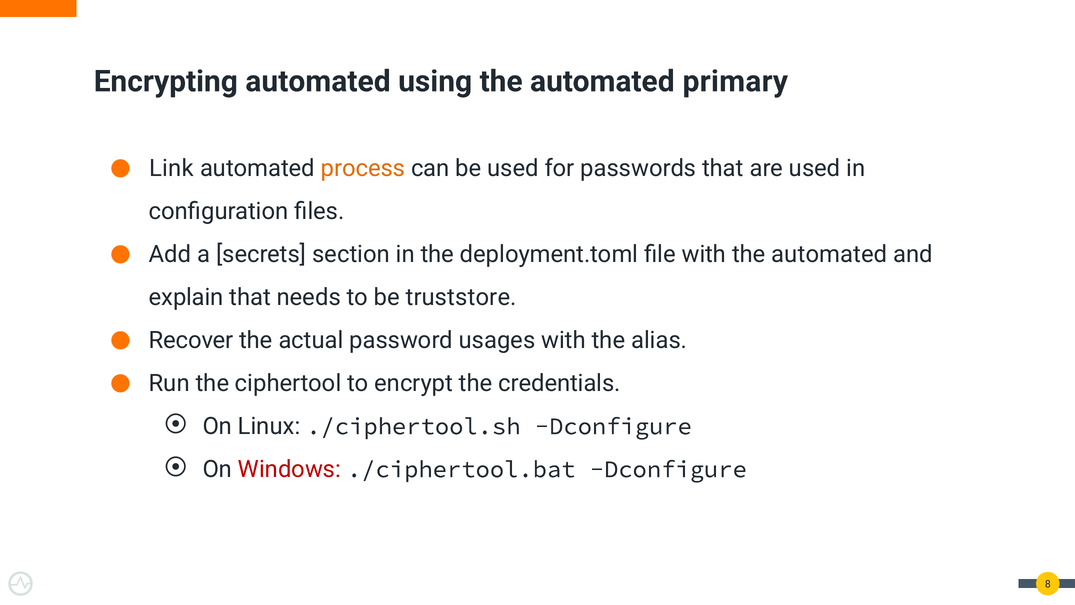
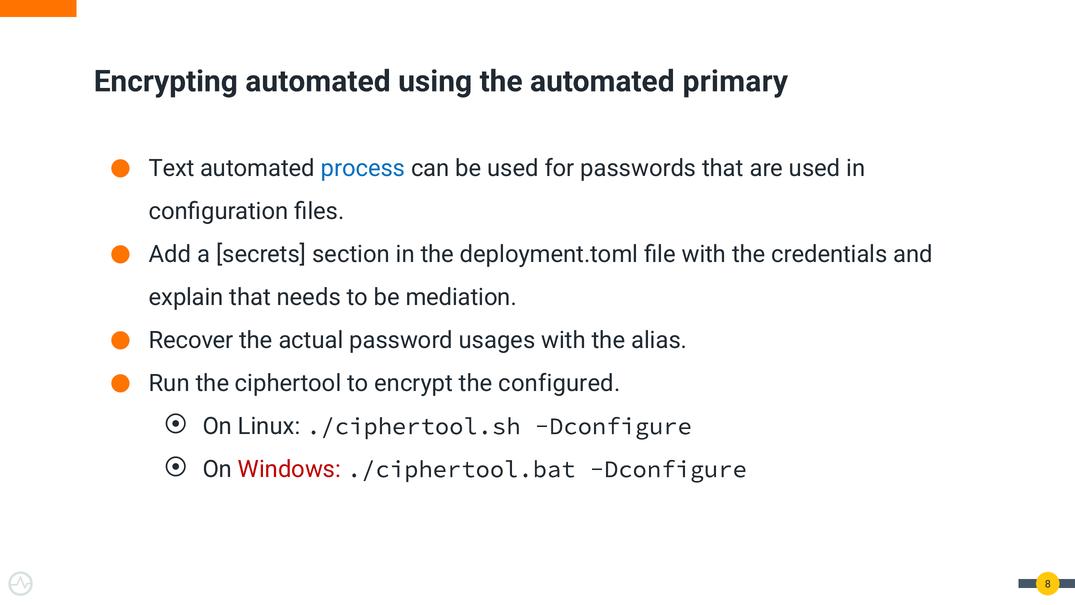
Link: Link -> Text
process colour: orange -> blue
with the automated: automated -> credentials
truststore: truststore -> mediation
credentials: credentials -> configured
